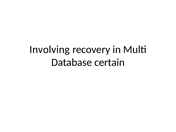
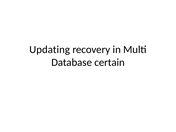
Involving: Involving -> Updating
